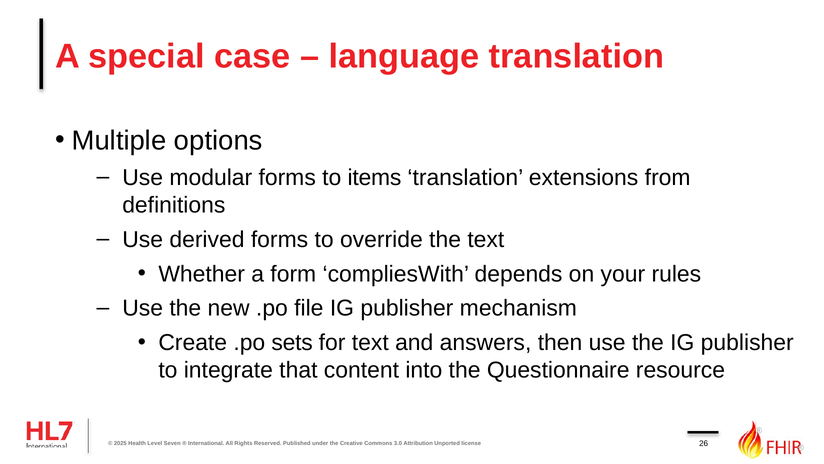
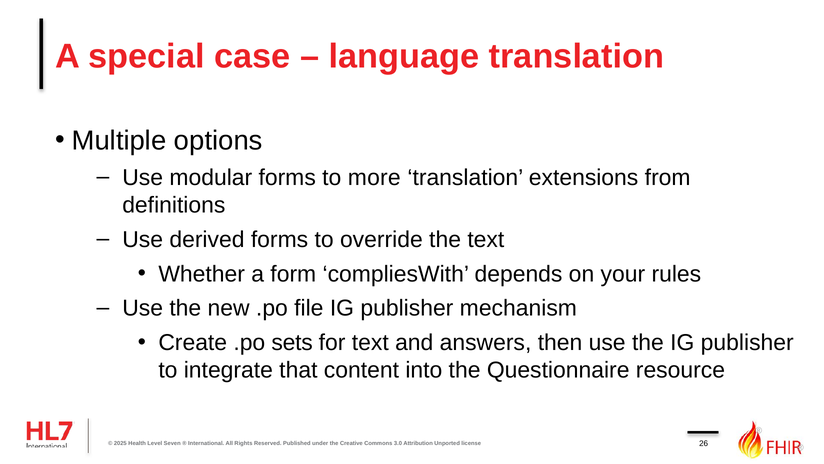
items: items -> more
